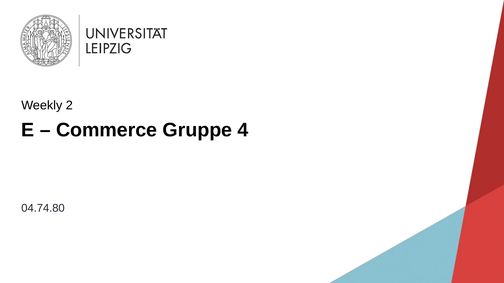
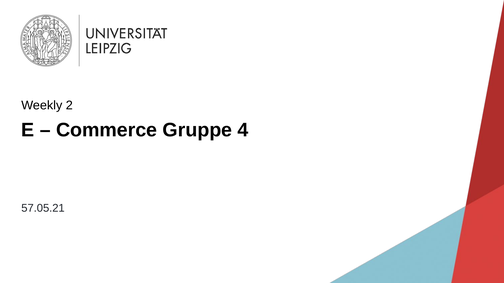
04.74.80: 04.74.80 -> 57.05.21
